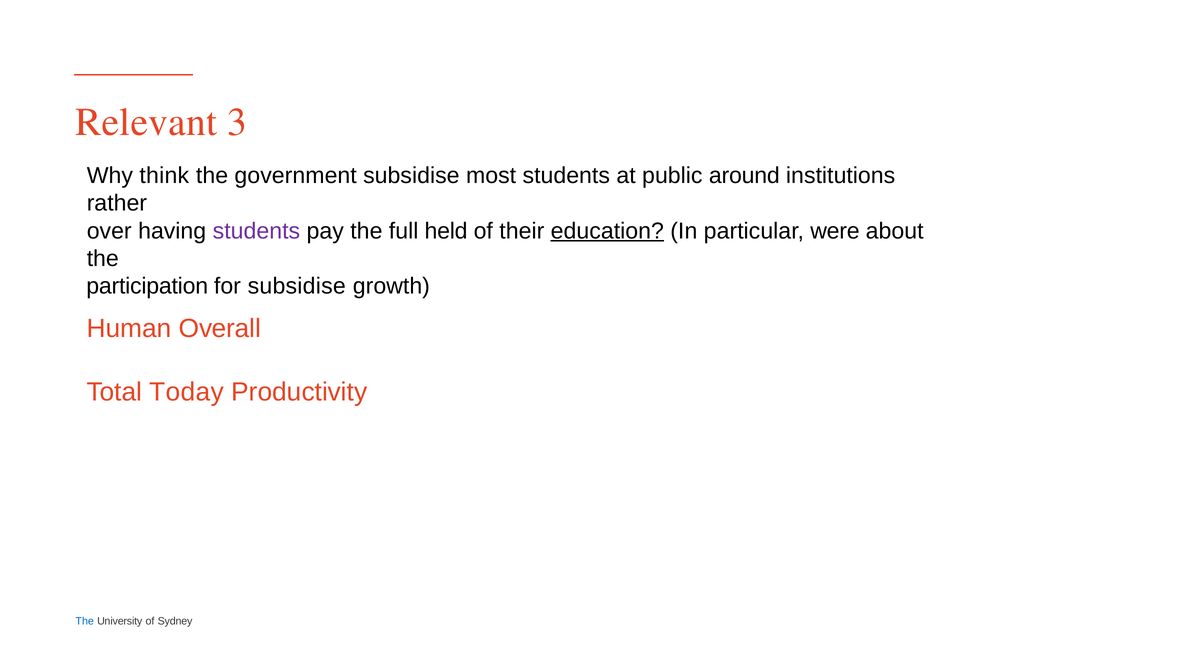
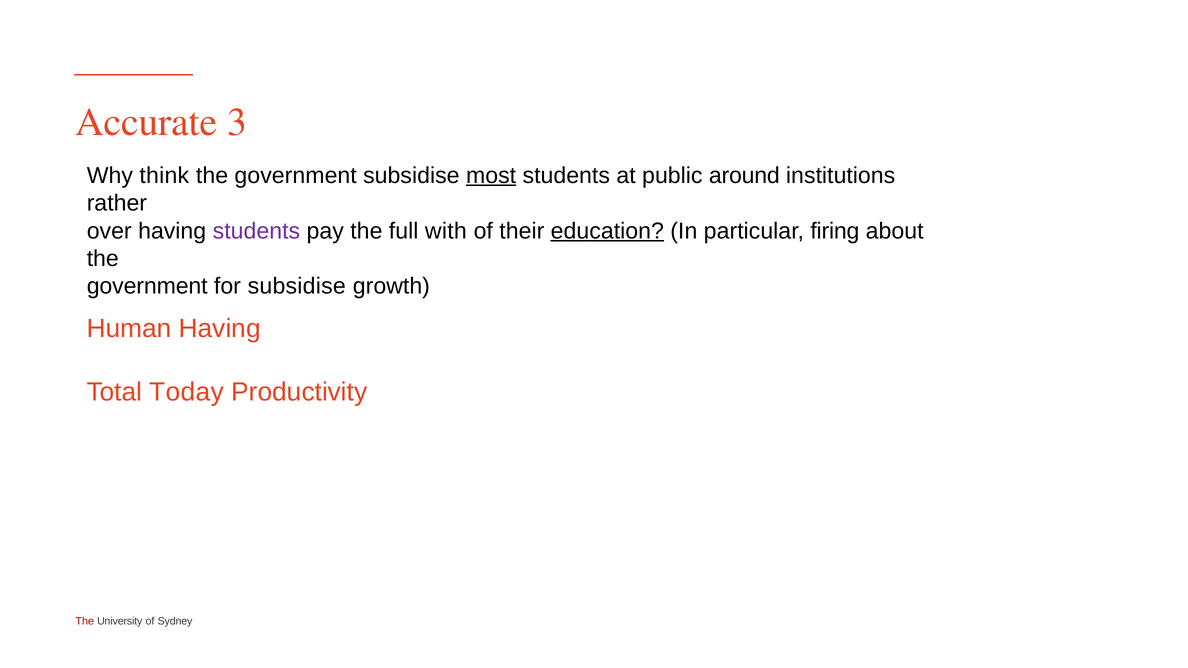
Relevant: Relevant -> Accurate
most underline: none -> present
held: held -> with
were: were -> firing
participation at (147, 286): participation -> government
Human Overall: Overall -> Having
The at (85, 622) colour: blue -> red
